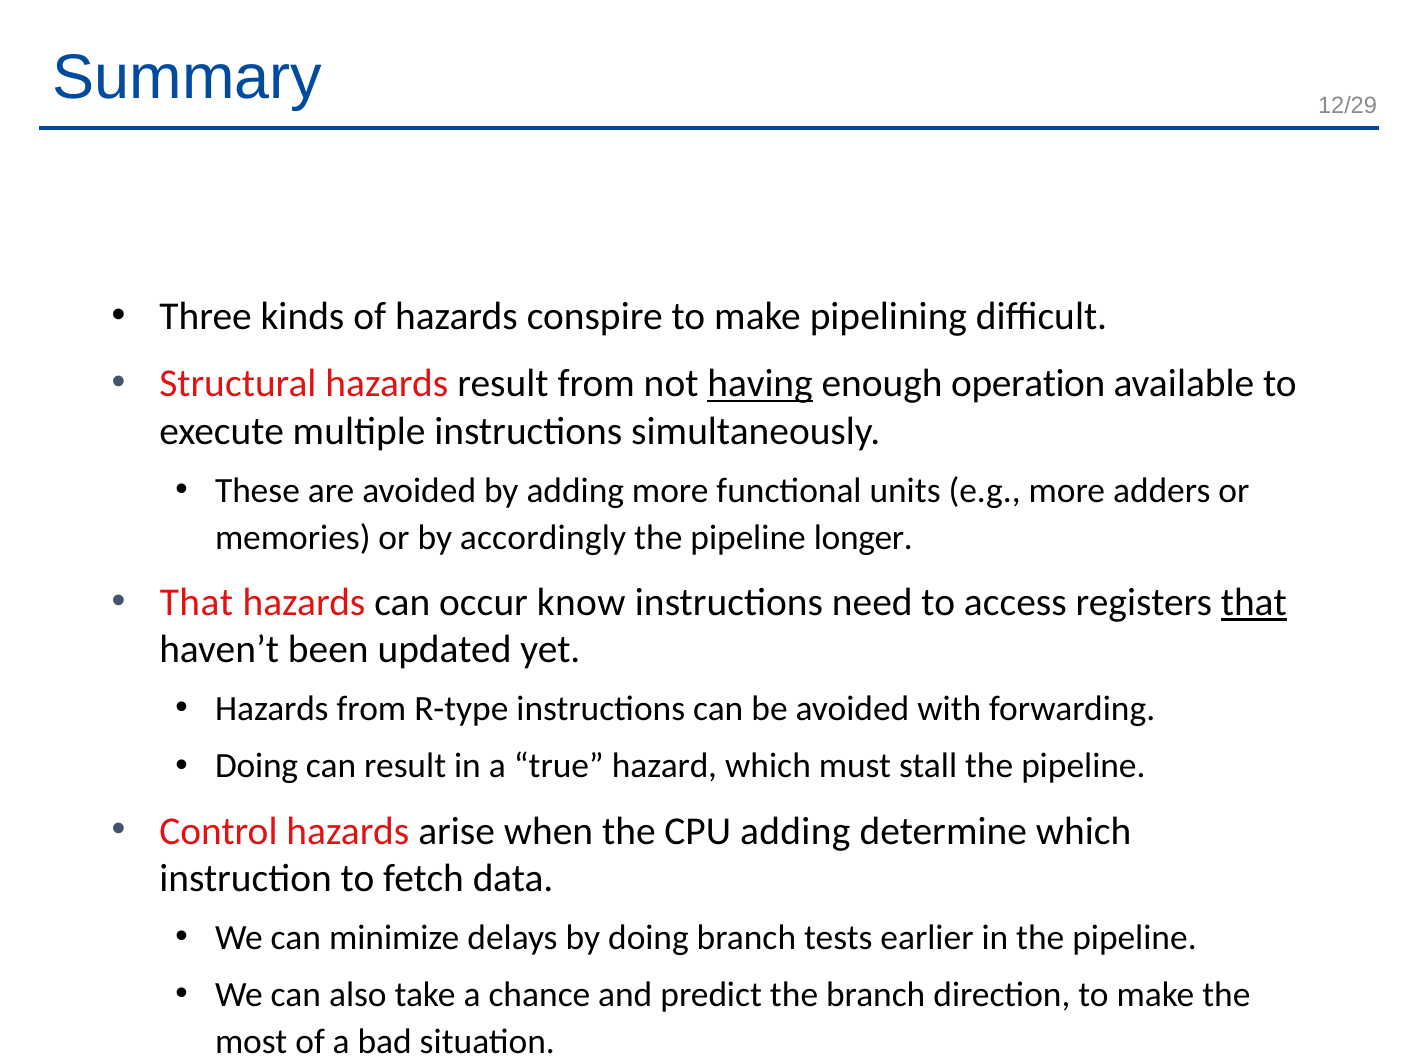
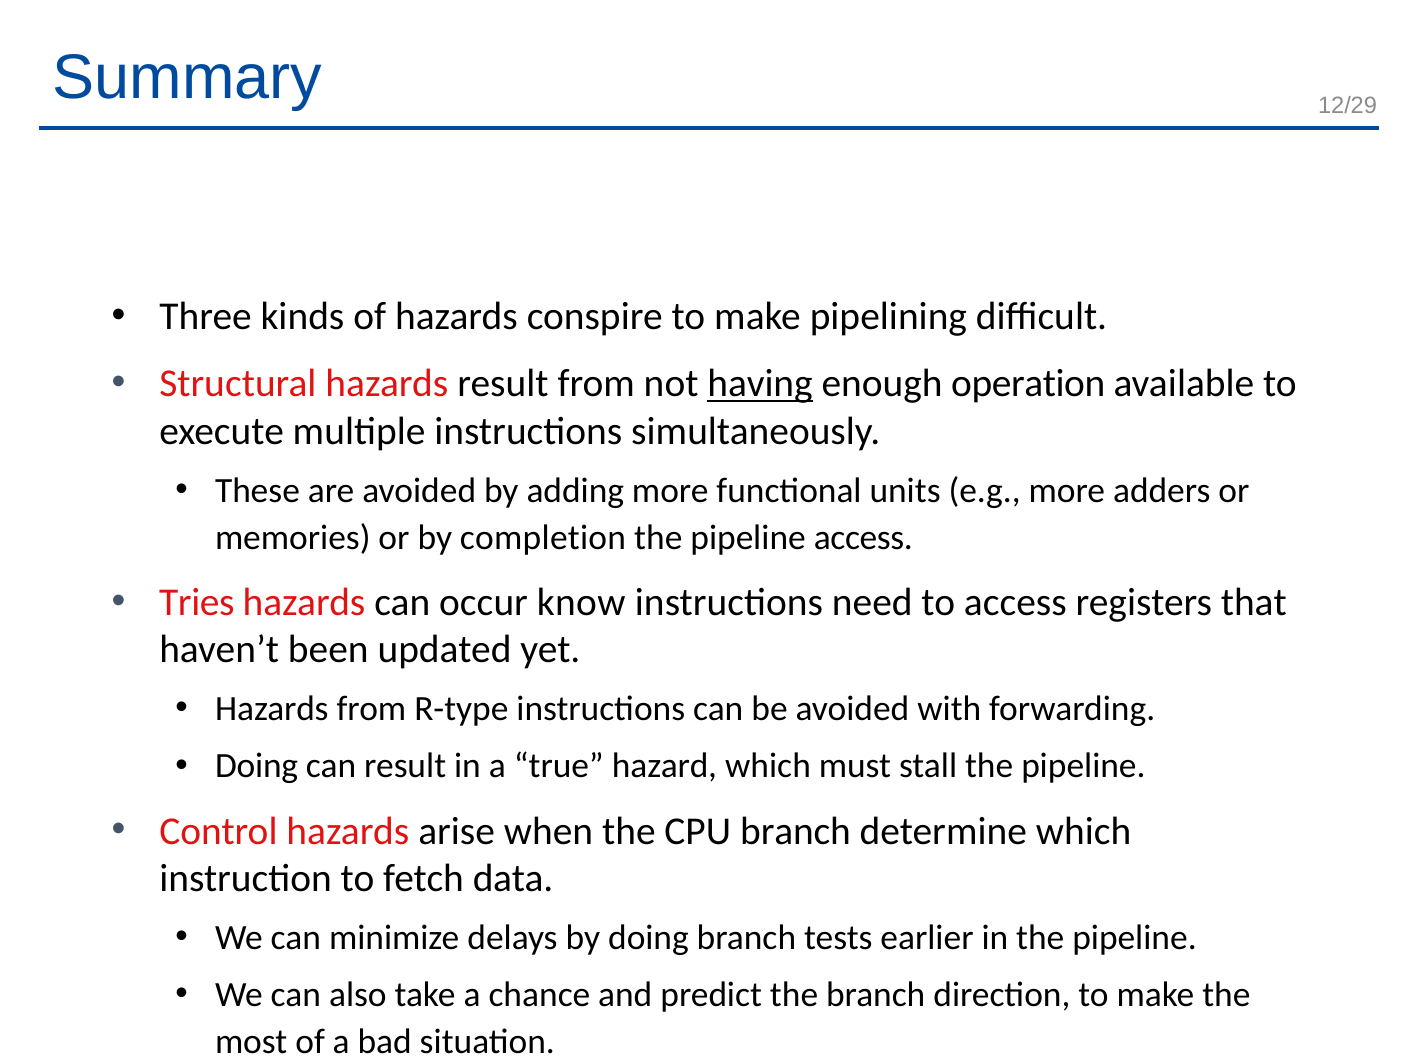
accordingly: accordingly -> completion
pipeline longer: longer -> access
That at (196, 602): That -> Tries
that at (1254, 602) underline: present -> none
CPU adding: adding -> branch
